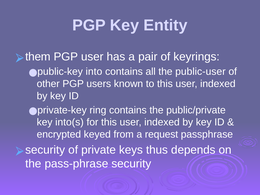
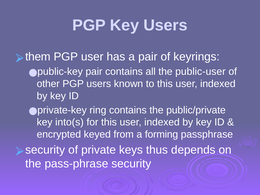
Key Entity: Entity -> Users
public-key into: into -> pair
request: request -> forming
